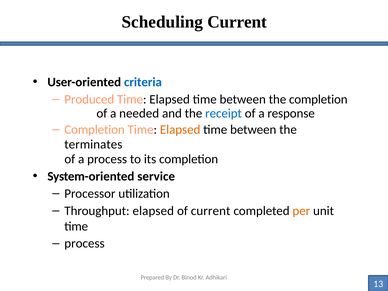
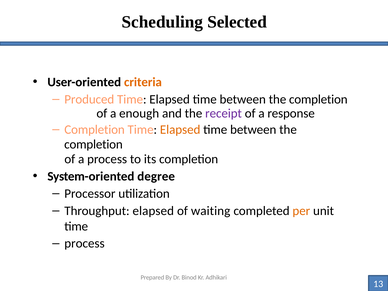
Scheduling Current: Current -> Selected
criteria colour: blue -> orange
needed: needed -> enough
receipt colour: blue -> purple
terminates at (93, 144): terminates -> completion
service: service -> degree
of current: current -> waiting
